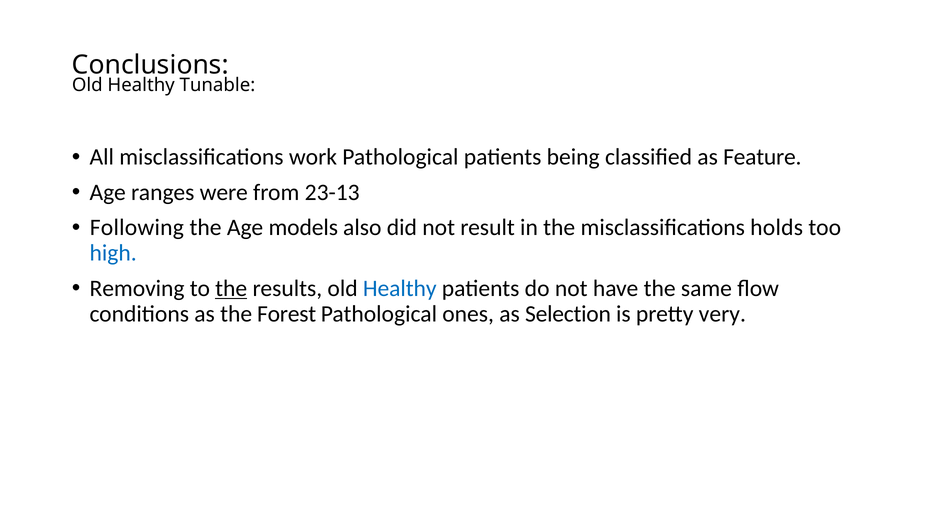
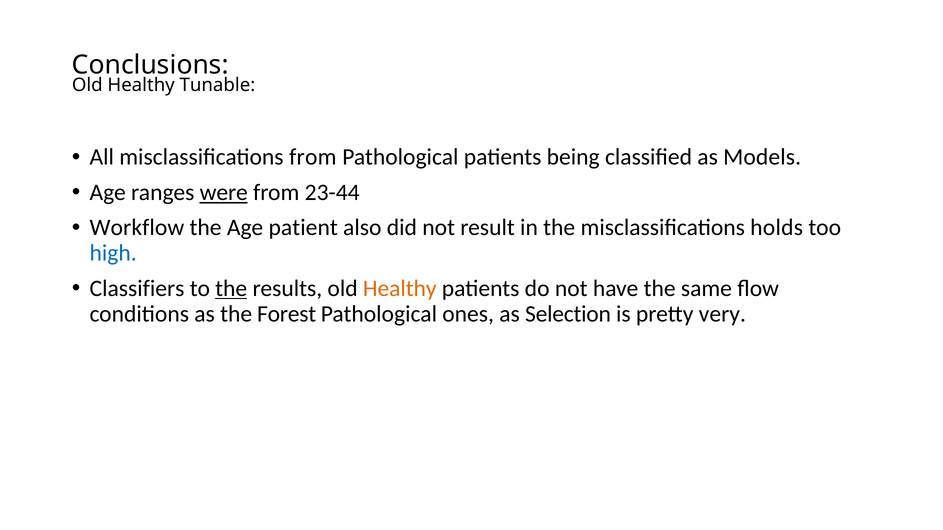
misclassifications work: work -> from
Feature: Feature -> Models
were underline: none -> present
23-13: 23-13 -> 23-44
Following: Following -> Workflow
models: models -> patient
Removing: Removing -> Classifiers
Healthy at (400, 289) colour: blue -> orange
